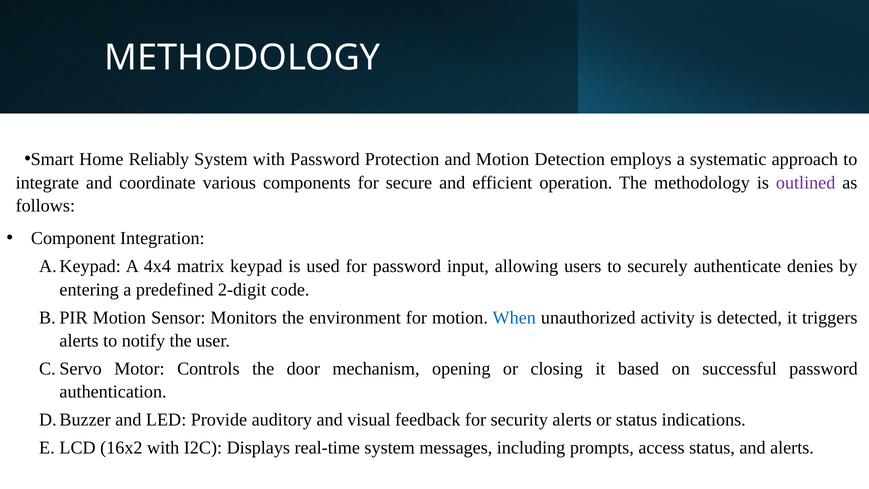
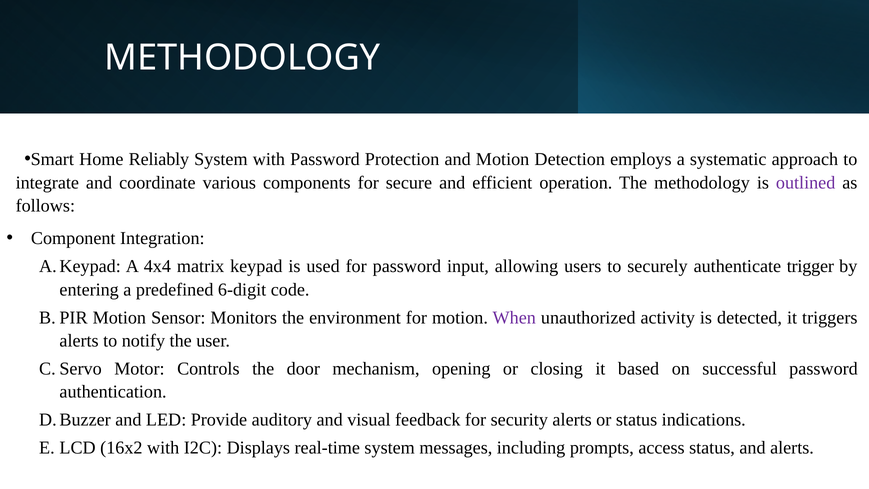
denies: denies -> trigger
2-digit: 2-digit -> 6-digit
When colour: blue -> purple
